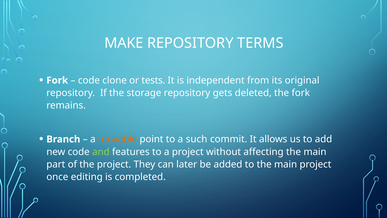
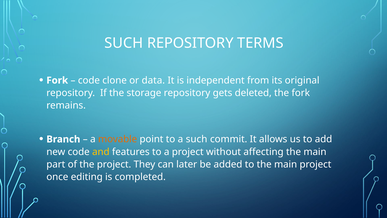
MAKE at (124, 43): MAKE -> SUCH
tests: tests -> data
and colour: light green -> yellow
